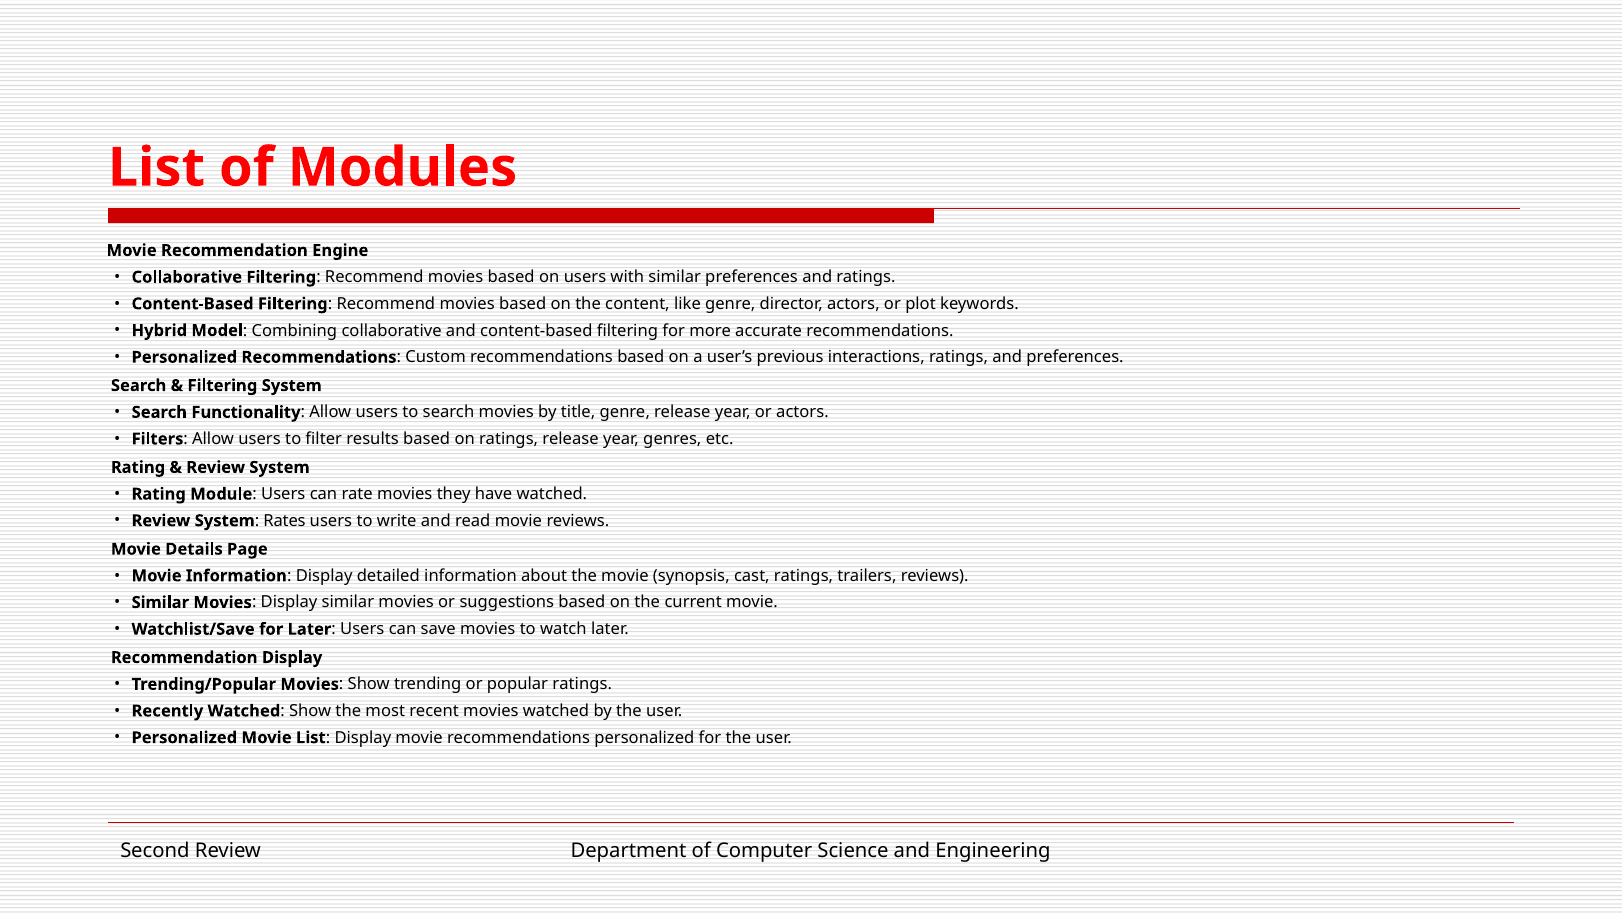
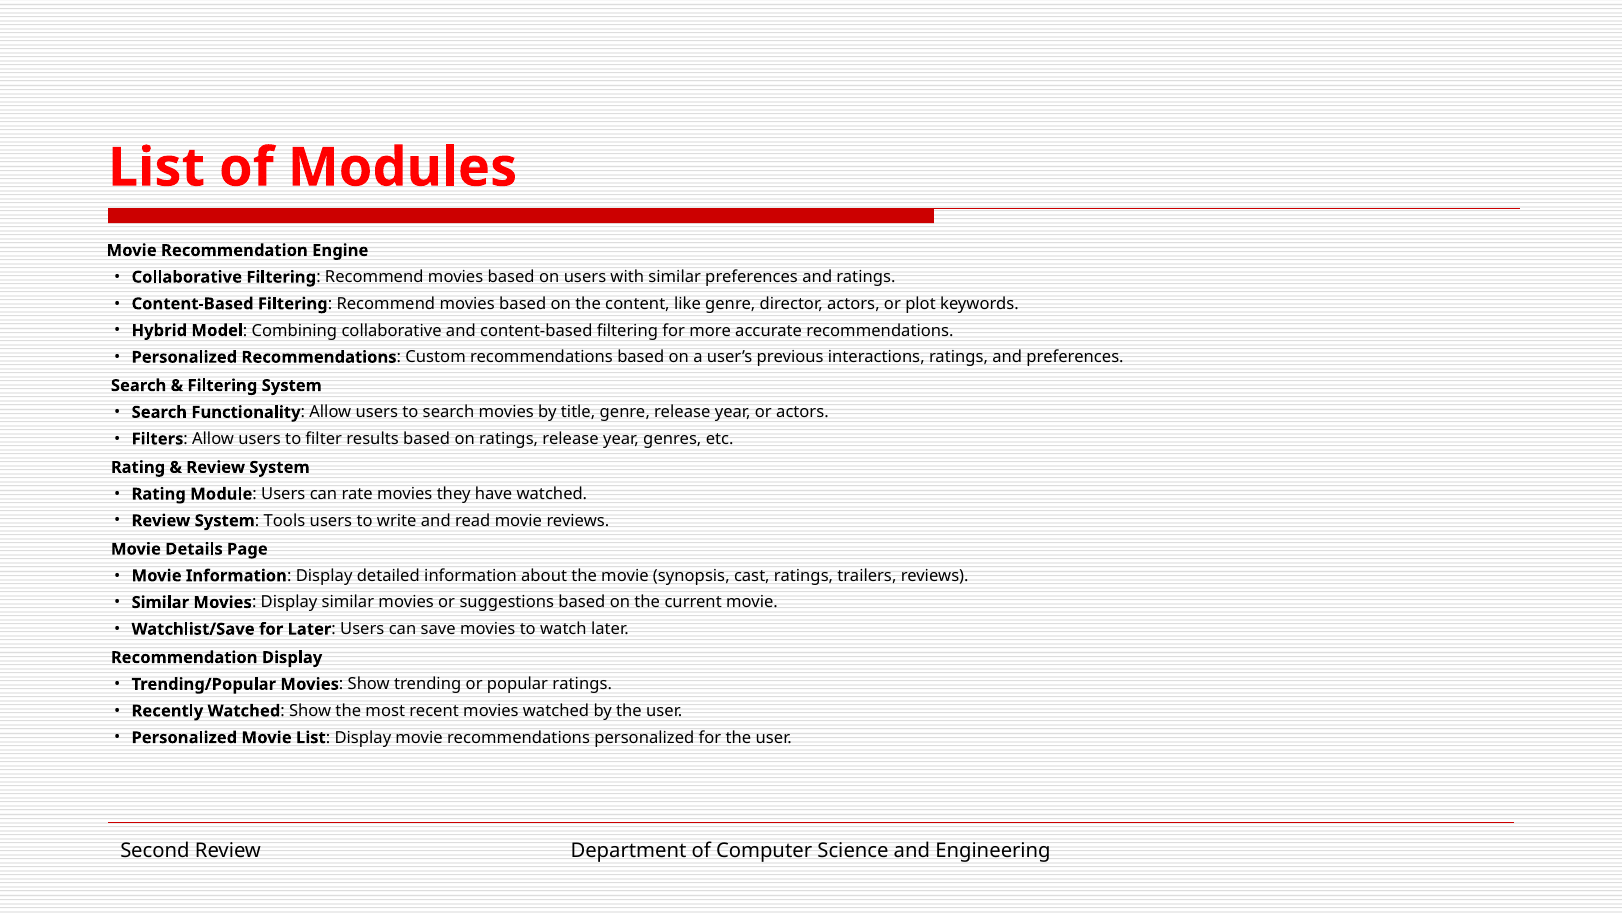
Rates: Rates -> Tools
